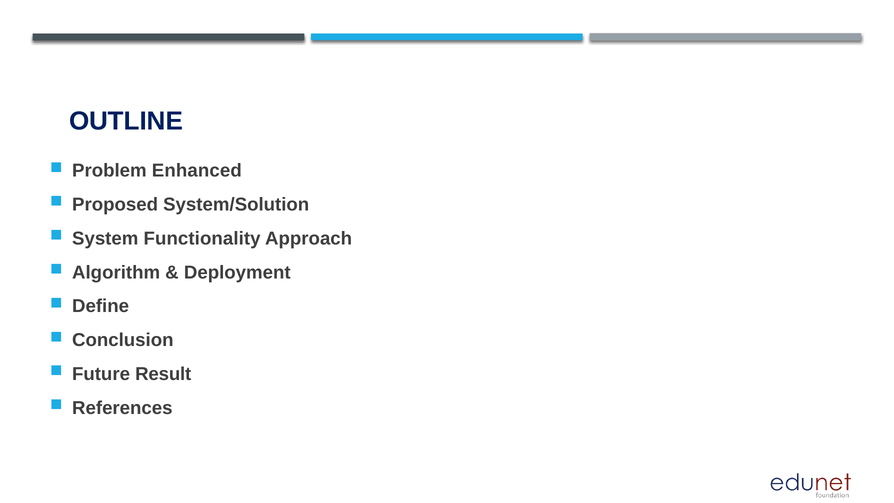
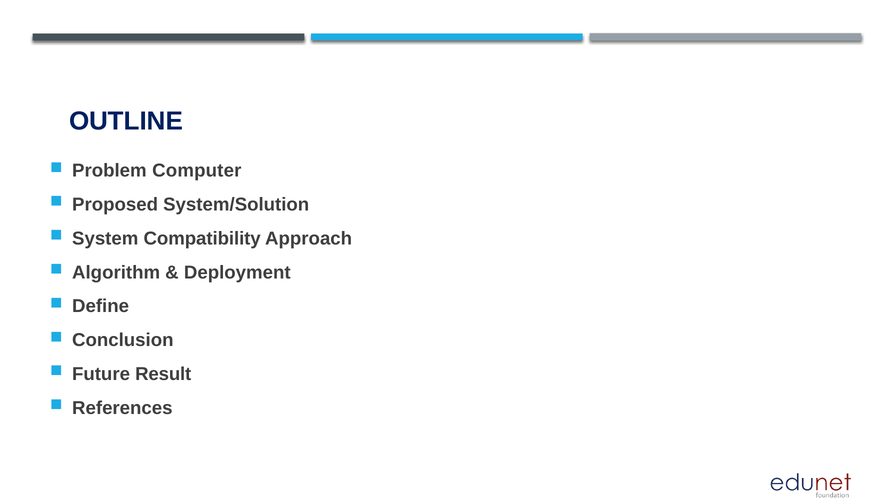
Enhanced: Enhanced -> Computer
Functionality: Functionality -> Compatibility
